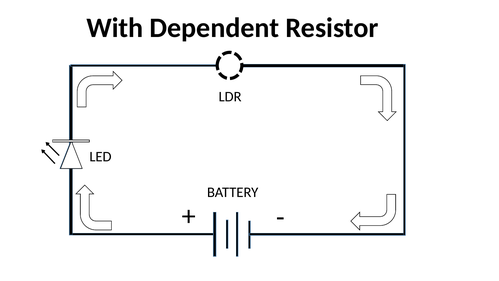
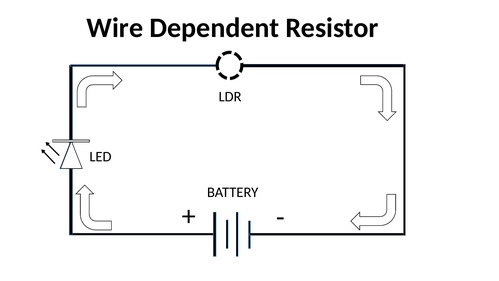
With: With -> Wire
